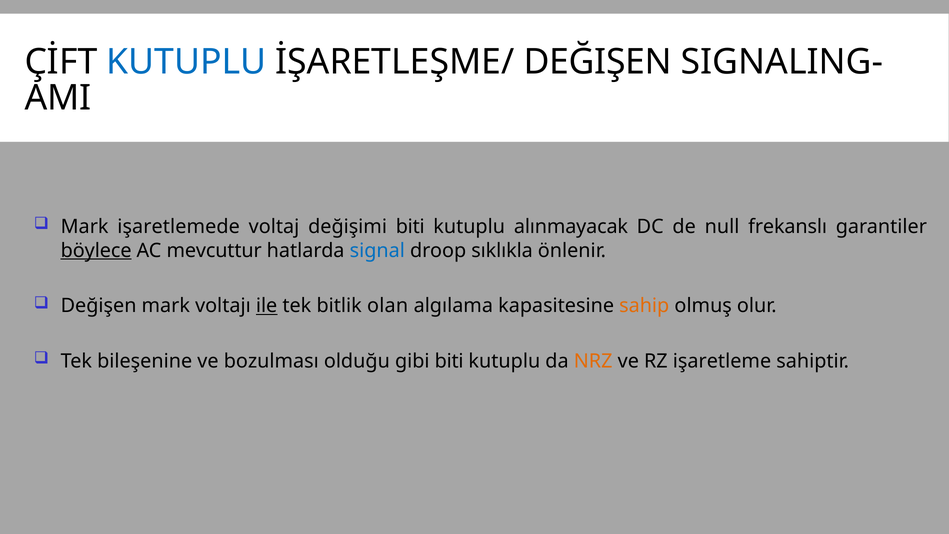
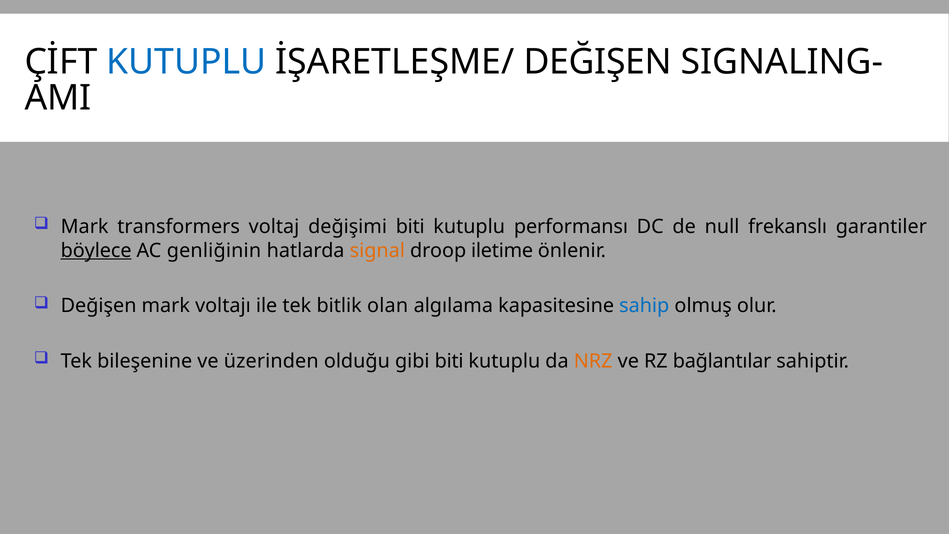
işaretlemede: işaretlemede -> transformers
alınmayacak: alınmayacak -> performansı
mevcuttur: mevcuttur -> genliğinin
signal colour: blue -> orange
sıklıkla: sıklıkla -> iletime
ile underline: present -> none
sahip colour: orange -> blue
bozulması: bozulması -> üzerinden
işaretleme: işaretleme -> bağlantılar
